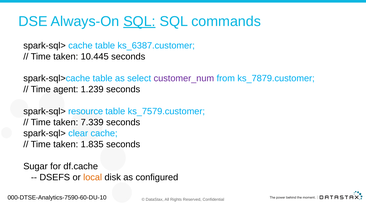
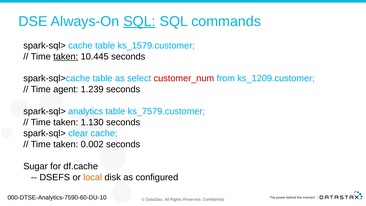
ks_6387.customer: ks_6387.customer -> ks_1579.customer
taken at (66, 56) underline: none -> present
customer_num colour: purple -> red
ks_7879.customer: ks_7879.customer -> ks_1209.customer
resource: resource -> analytics
7.339: 7.339 -> 1.130
1.835: 1.835 -> 0.002
